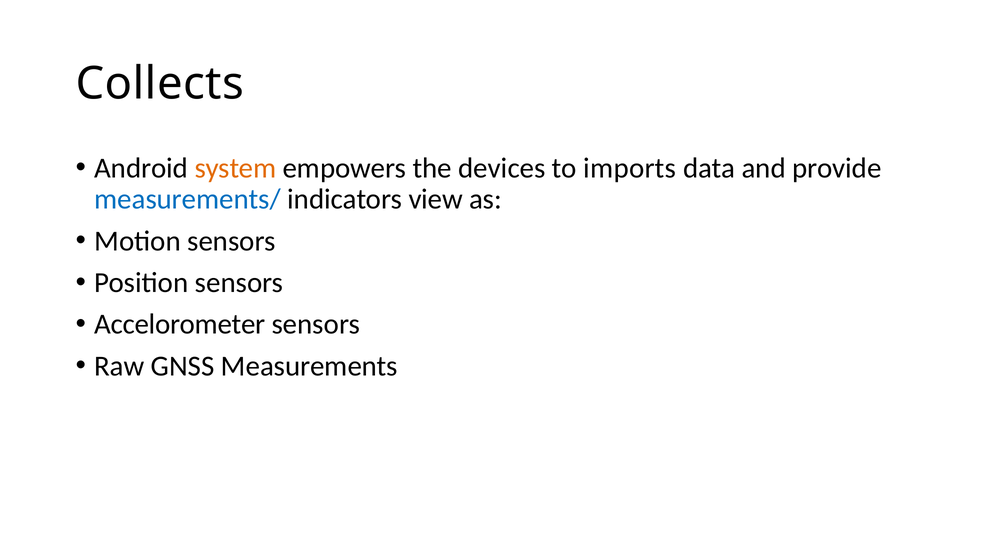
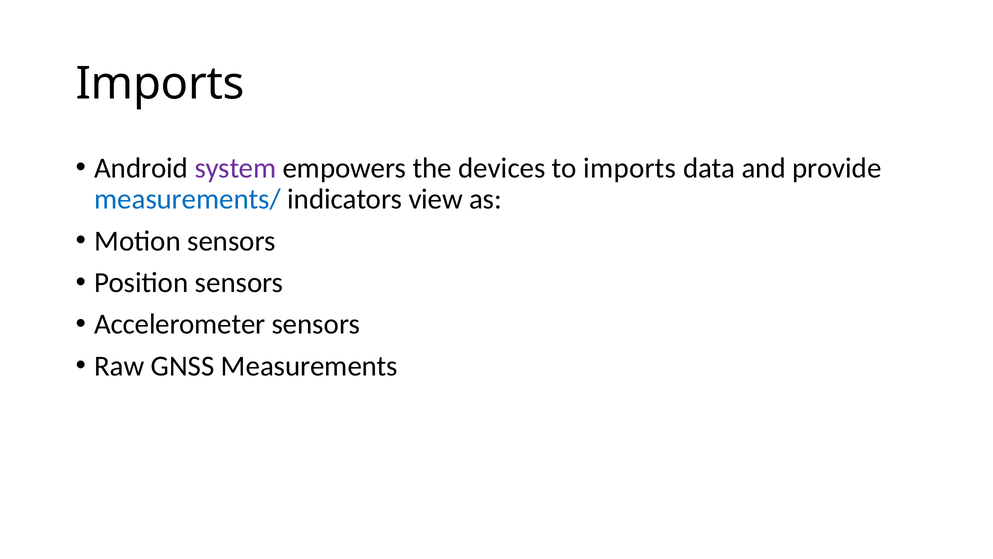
Collects at (160, 83): Collects -> Imports
system colour: orange -> purple
Accelorometer: Accelorometer -> Accelerometer
